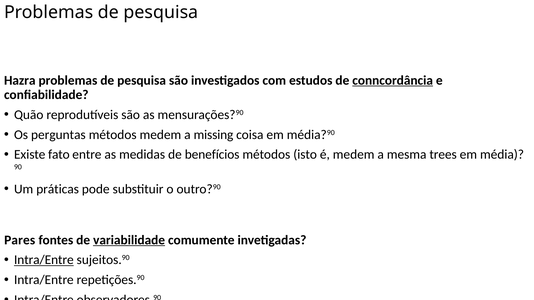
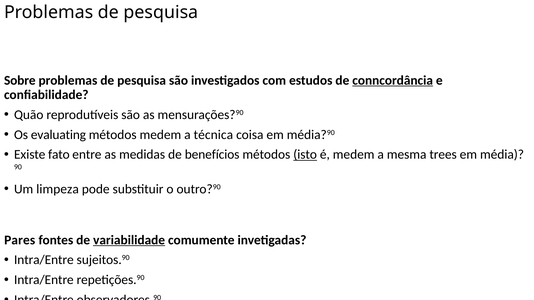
Hazra: Hazra -> Sobre
perguntas: perguntas -> evaluating
missing: missing -> técnica
isto underline: none -> present
práticas: práticas -> limpeza
Intra/Entre at (44, 260) underline: present -> none
